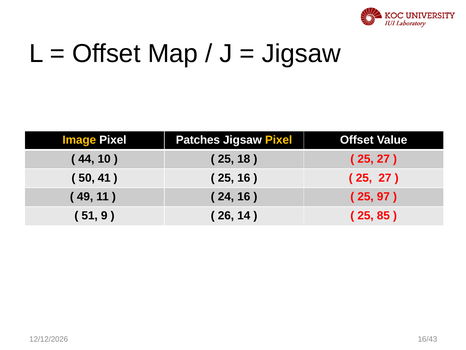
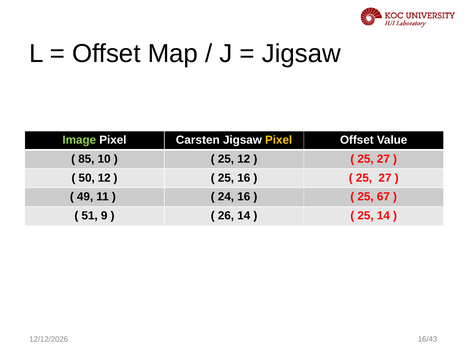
Image colour: yellow -> light green
Patches: Patches -> Carsten
44: 44 -> 85
25 18: 18 -> 12
50 41: 41 -> 12
97: 97 -> 67
25 85: 85 -> 14
